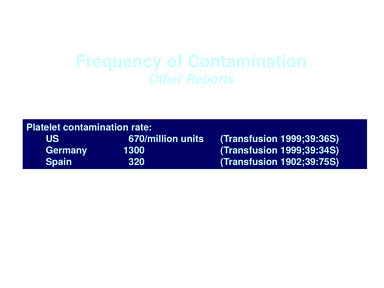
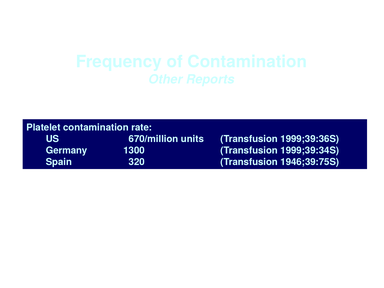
1902;39:75S: 1902;39:75S -> 1946;39:75S
